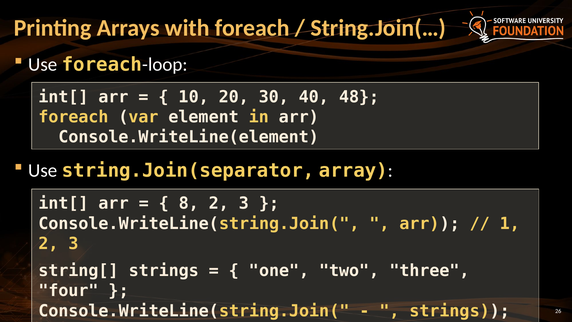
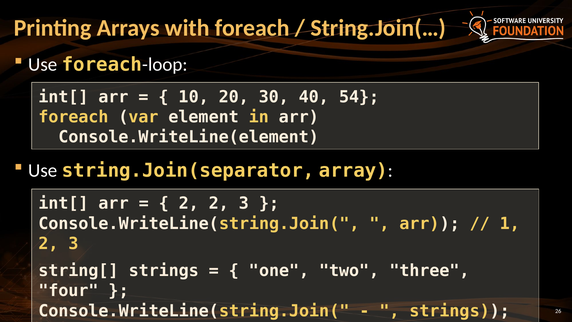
48: 48 -> 54
8 at (189, 203): 8 -> 2
